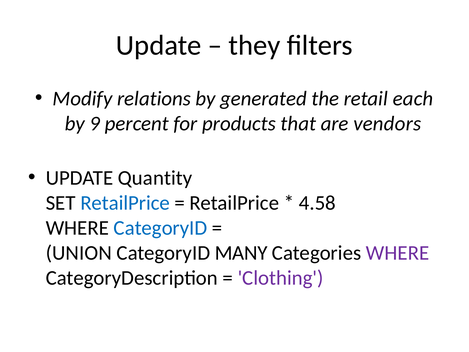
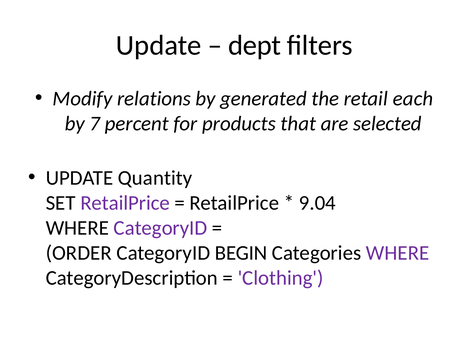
they: they -> dept
9: 9 -> 7
vendors: vendors -> selected
RetailPrice at (125, 203) colour: blue -> purple
4.58: 4.58 -> 9.04
CategoryID at (160, 228) colour: blue -> purple
UNION: UNION -> ORDER
MANY: MANY -> BEGIN
